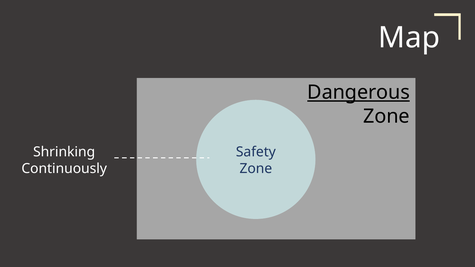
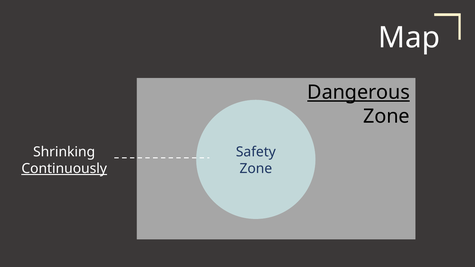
Continuously underline: none -> present
